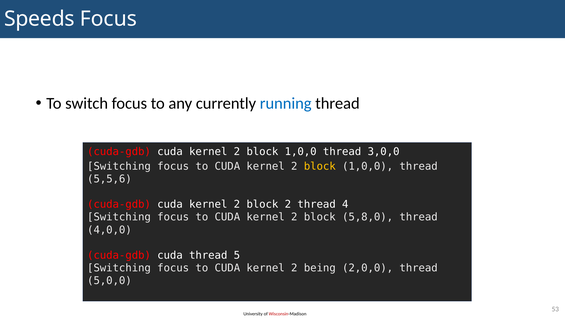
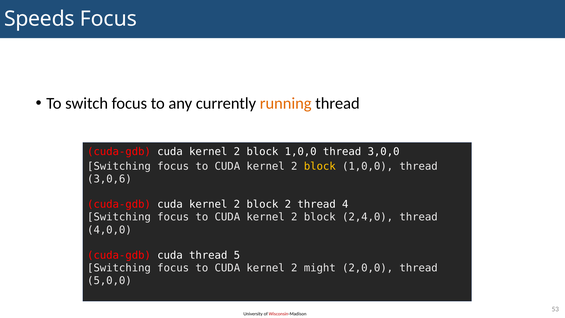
running colour: blue -> orange
5,5,6: 5,5,6 -> 3,0,6
5,8,0: 5,8,0 -> 2,4,0
being: being -> might
